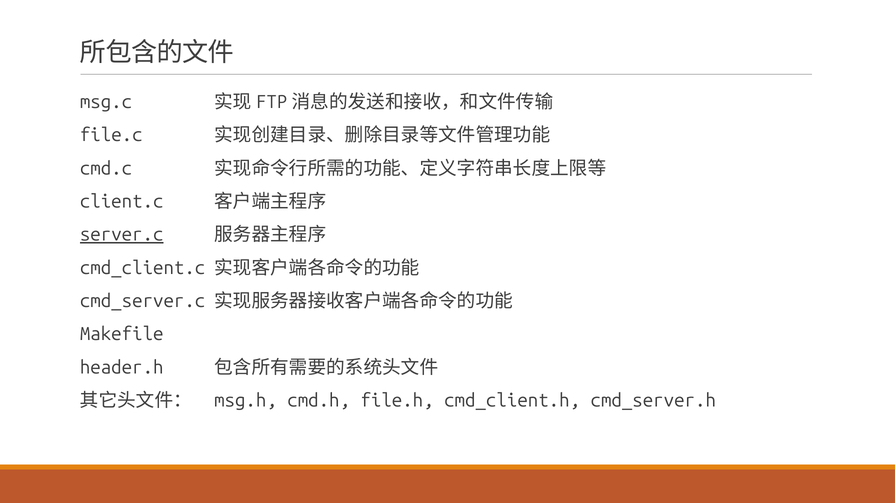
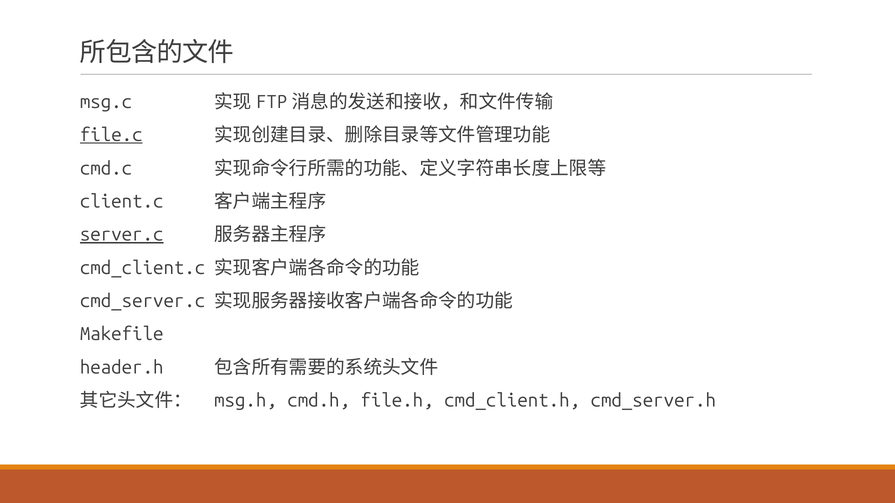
file.c underline: none -> present
